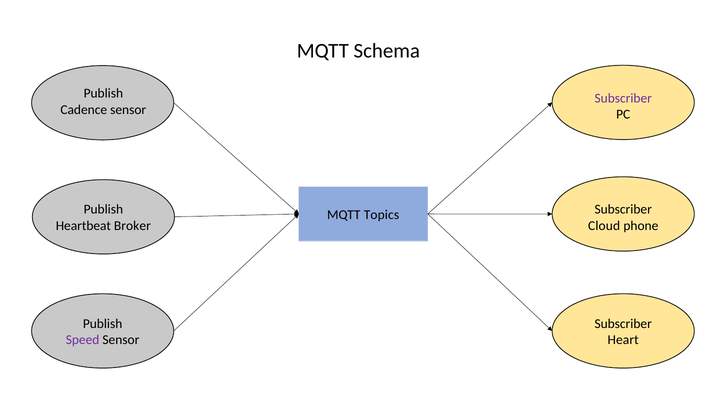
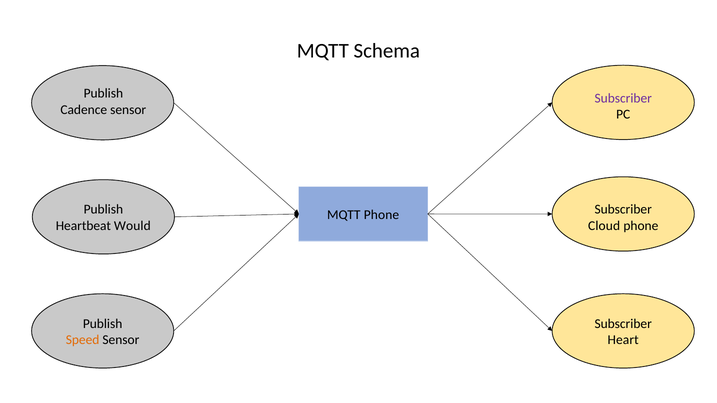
MQTT Topics: Topics -> Phone
Broker: Broker -> Would
Speed colour: purple -> orange
